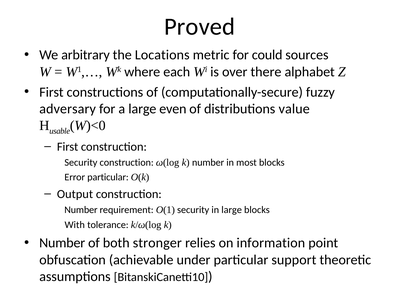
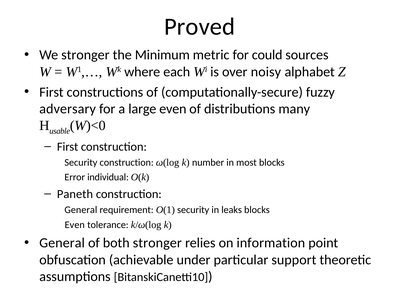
We arbitrary: arbitrary -> stronger
Locations: Locations -> Minimum
there: there -> noisy
value: value -> many
Error particular: particular -> individual
Output: Output -> Paneth
Number at (81, 210): Number -> General
in large: large -> leaks
With at (75, 225): With -> Even
Number at (62, 243): Number -> General
